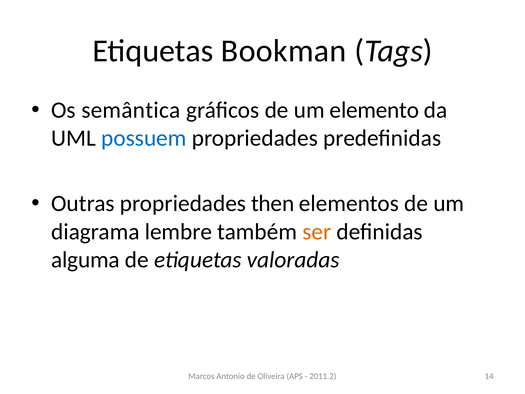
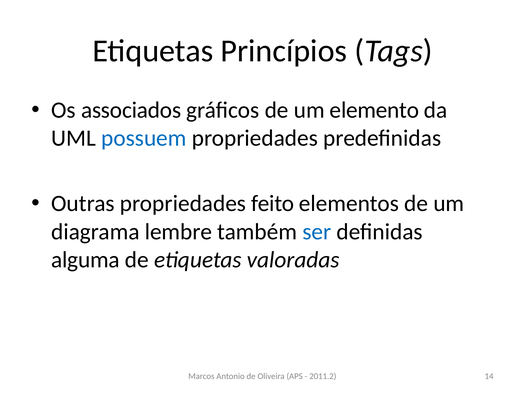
Bookman: Bookman -> Princípios
semântica: semântica -> associados
then: then -> feito
ser colour: orange -> blue
